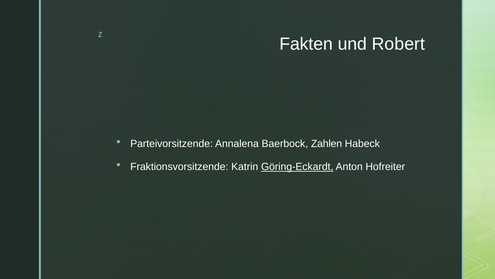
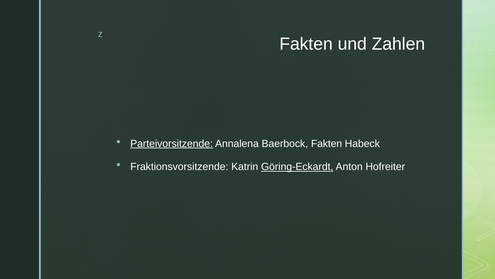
Robert: Robert -> Zahlen
Parteivorsitzende underline: none -> present
Baerbock Zahlen: Zahlen -> Fakten
